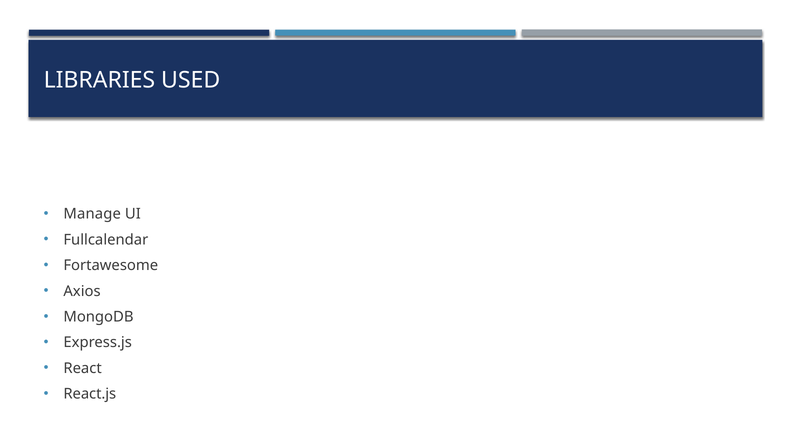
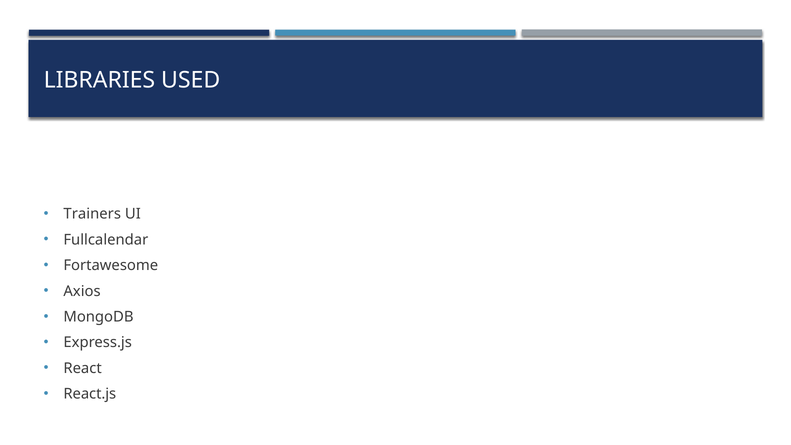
Manage: Manage -> Trainers
